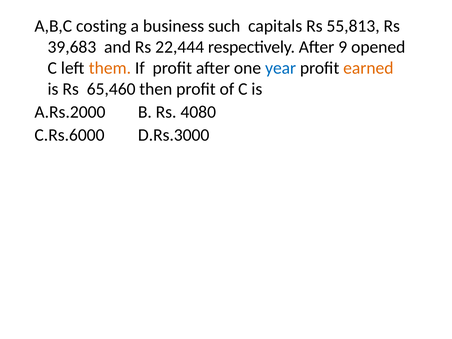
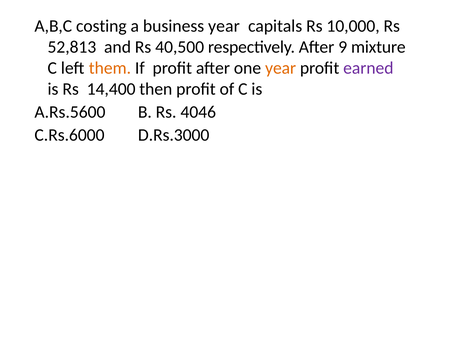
business such: such -> year
55,813: 55,813 -> 10,000
39,683: 39,683 -> 52,813
22,444: 22,444 -> 40,500
opened: opened -> mixture
year at (281, 68) colour: blue -> orange
earned colour: orange -> purple
65,460: 65,460 -> 14,400
A.Rs.2000: A.Rs.2000 -> A.Rs.5600
4080: 4080 -> 4046
